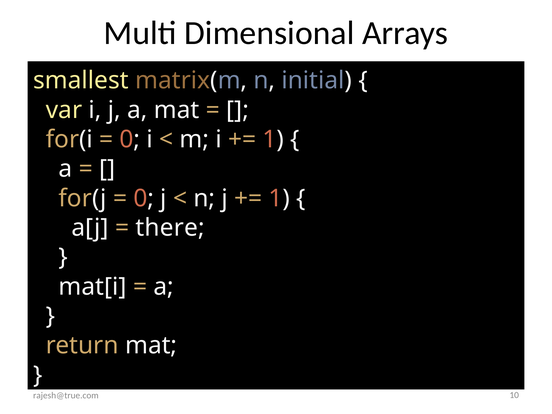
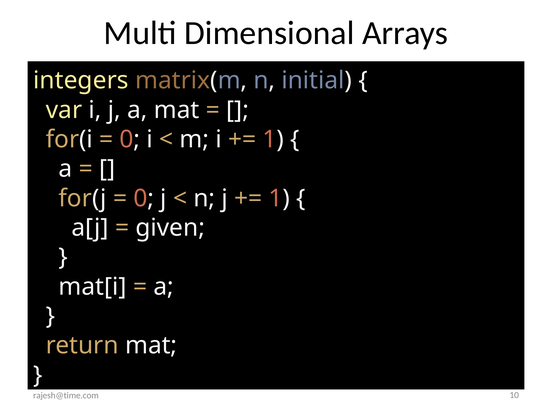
smallest: smallest -> integers
there: there -> given
rajesh@true.com: rajesh@true.com -> rajesh@time.com
